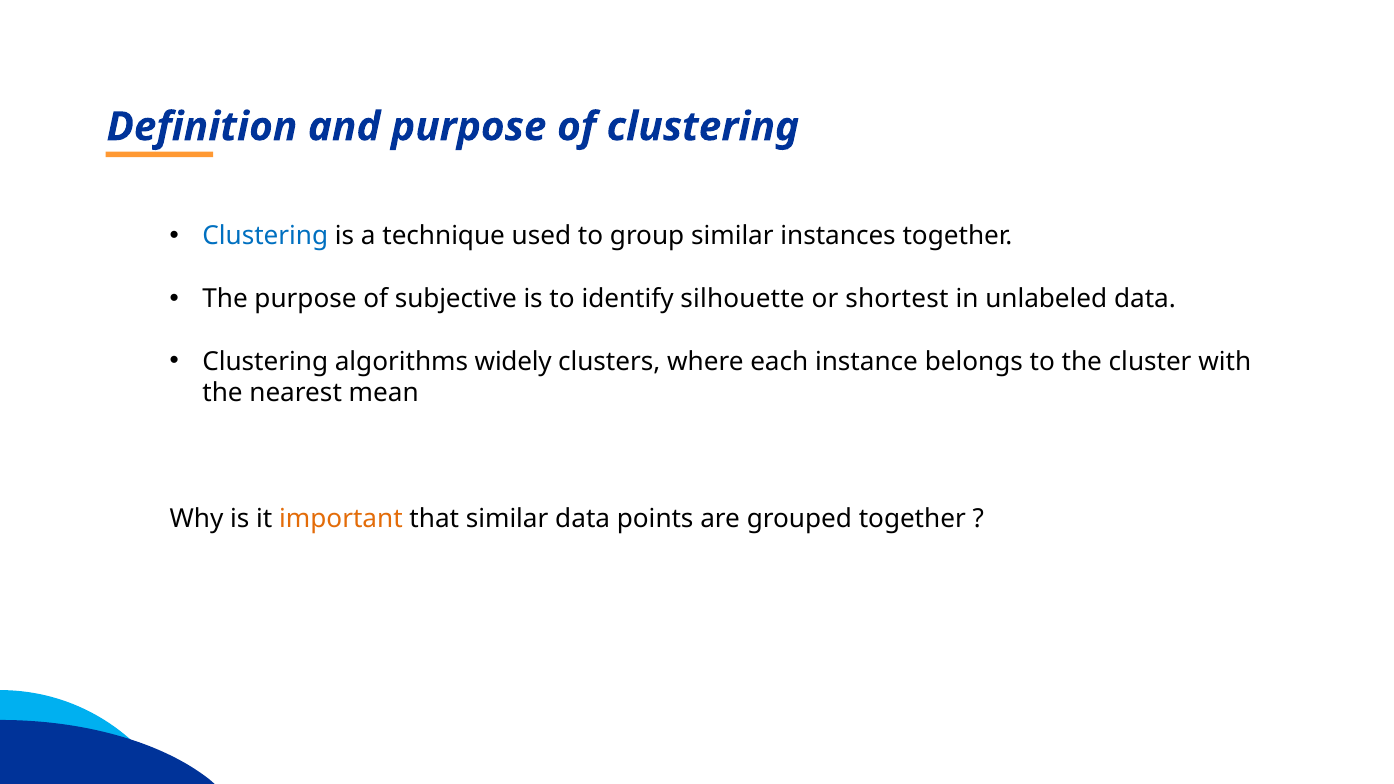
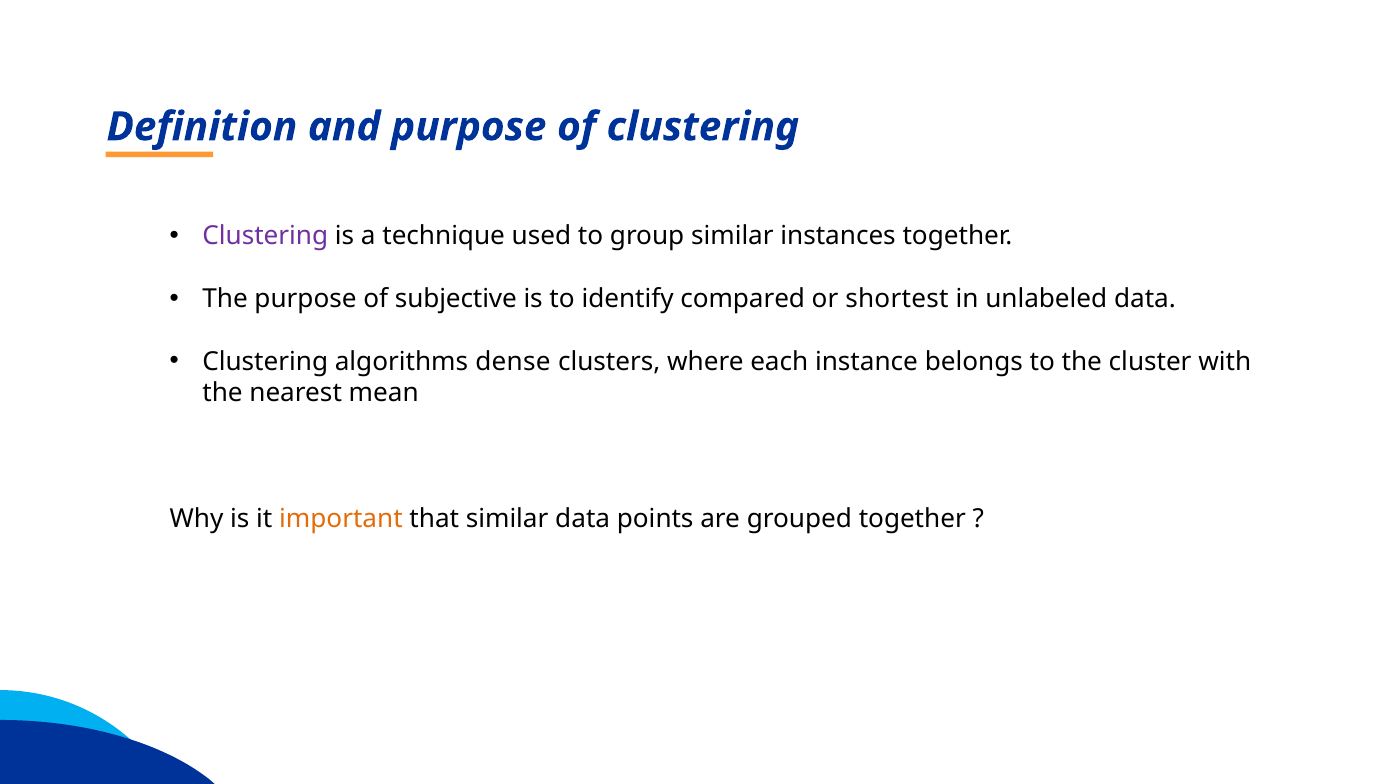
Clustering at (265, 236) colour: blue -> purple
silhouette: silhouette -> compared
widely: widely -> dense
